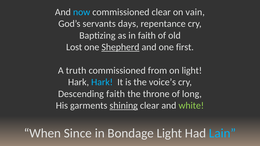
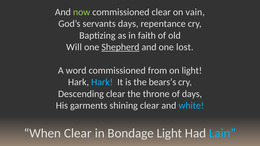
now colour: light blue -> light green
Lost: Lost -> Will
first: first -> lost
truth: truth -> word
voice’s: voice’s -> bears’s
Descending faith: faith -> clear
of long: long -> days
shining underline: present -> none
white colour: light green -> light blue
When Since: Since -> Clear
